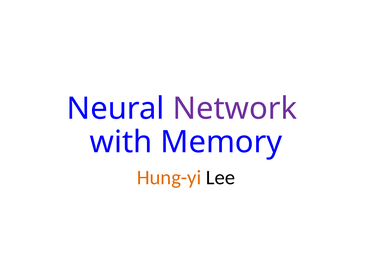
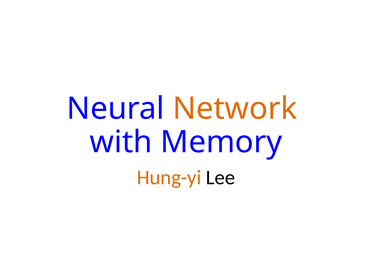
Network colour: purple -> orange
